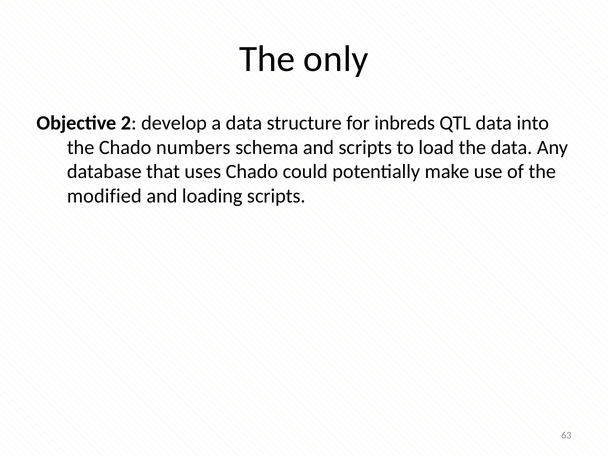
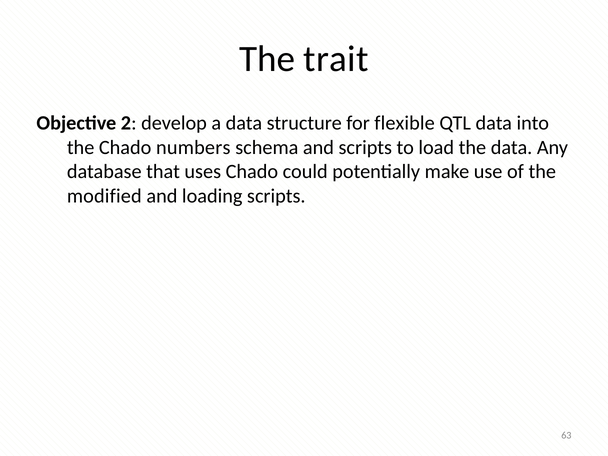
only: only -> trait
inbreds: inbreds -> flexible
